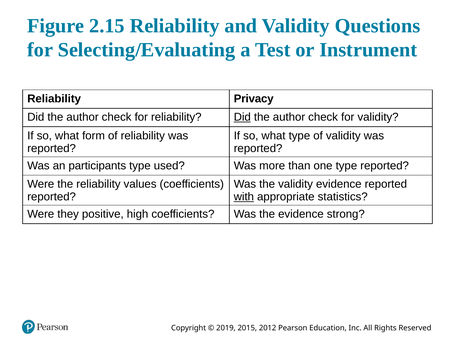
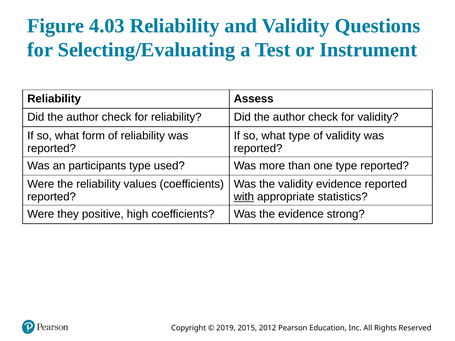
2.15: 2.15 -> 4.03
Privacy: Privacy -> Assess
Did at (242, 117) underline: present -> none
